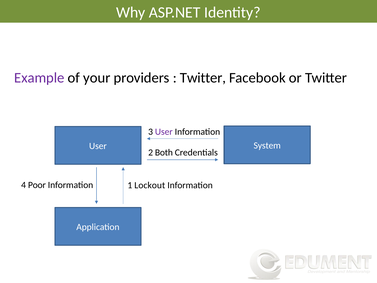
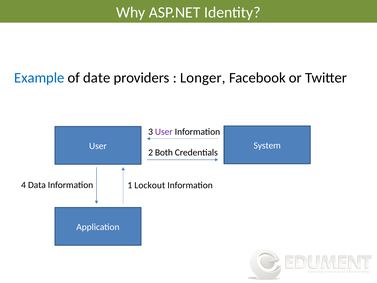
Example colour: purple -> blue
your: your -> date
Twitter at (203, 78): Twitter -> Longer
Poor: Poor -> Data
